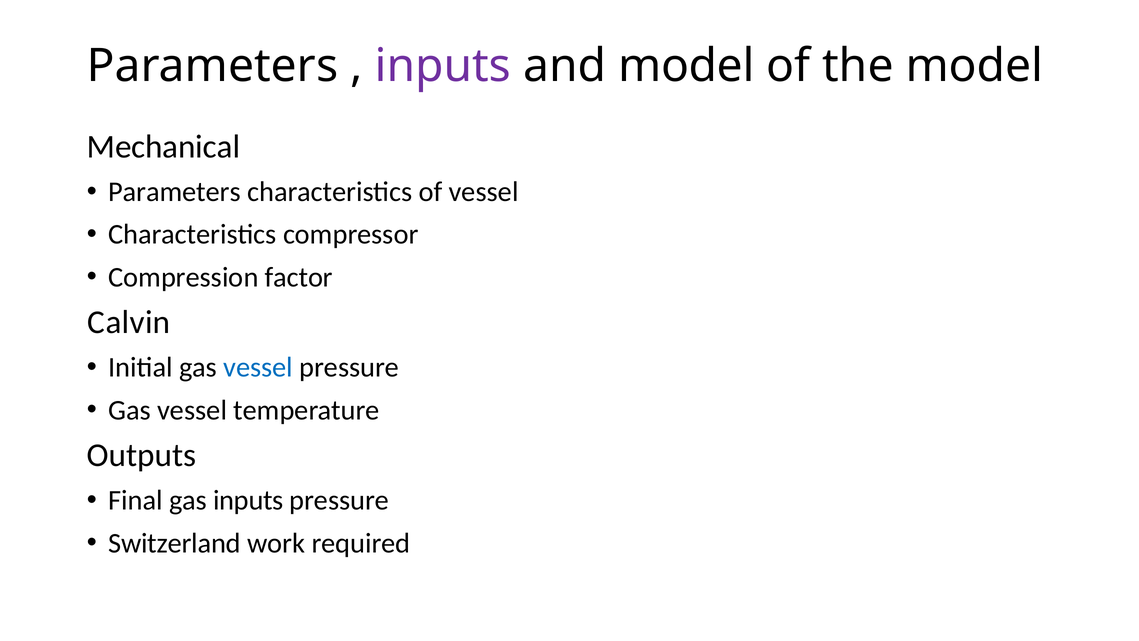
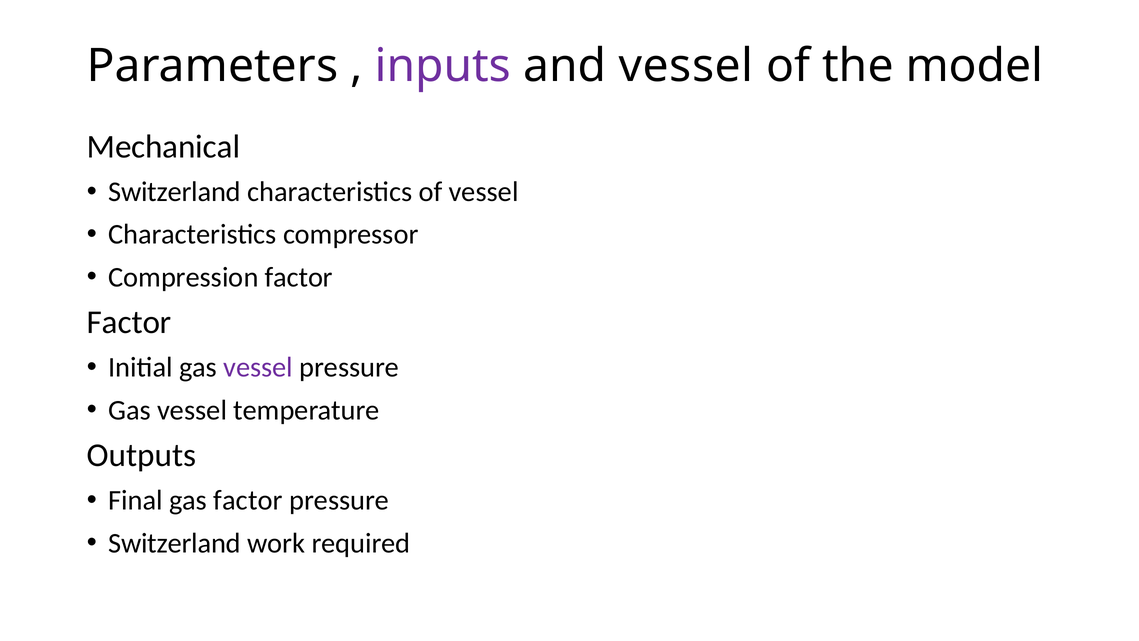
and model: model -> vessel
Parameters at (174, 192): Parameters -> Switzerland
Calvin at (129, 322): Calvin -> Factor
vessel at (258, 367) colour: blue -> purple
gas inputs: inputs -> factor
